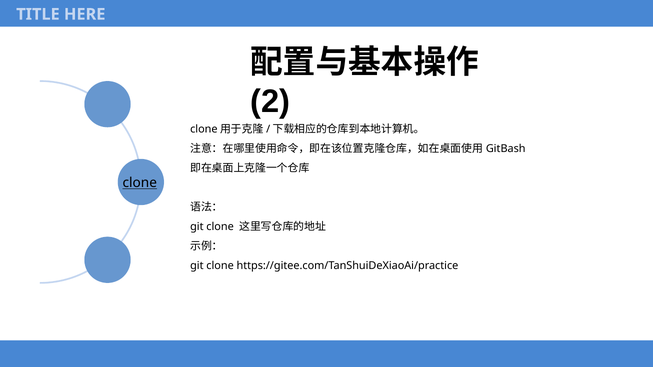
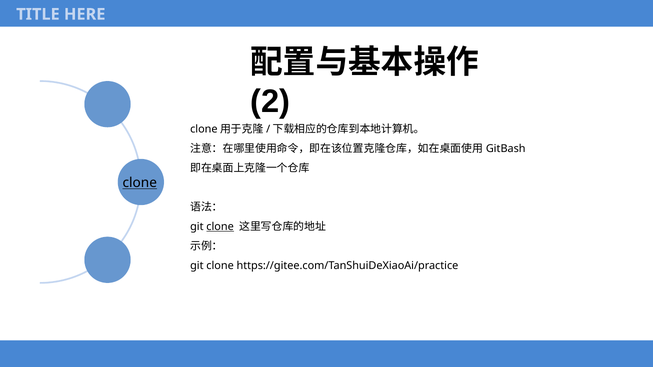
clone at (220, 227) underline: none -> present
